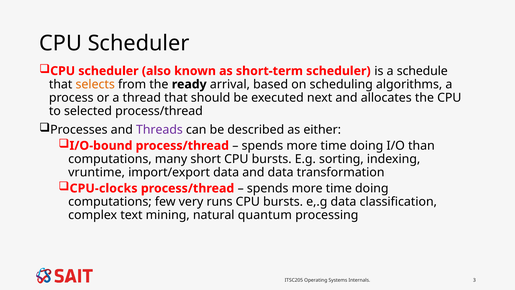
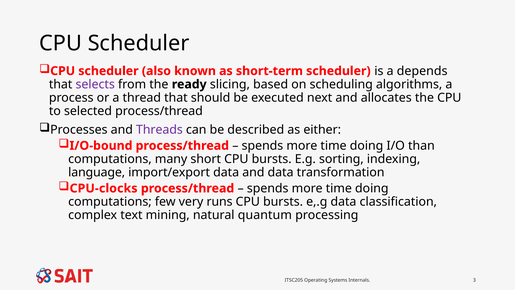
schedule: schedule -> depends
selects colour: orange -> purple
arrival: arrival -> slicing
vruntime: vruntime -> language
